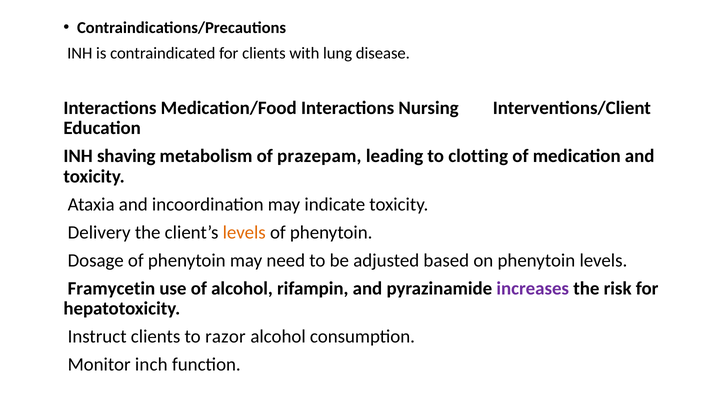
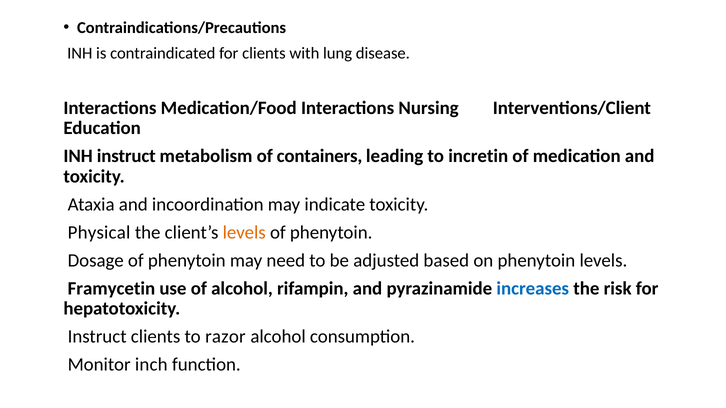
INH shaving: shaving -> instruct
prazepam: prazepam -> containers
clotting: clotting -> incretin
Delivery: Delivery -> Physical
increases colour: purple -> blue
